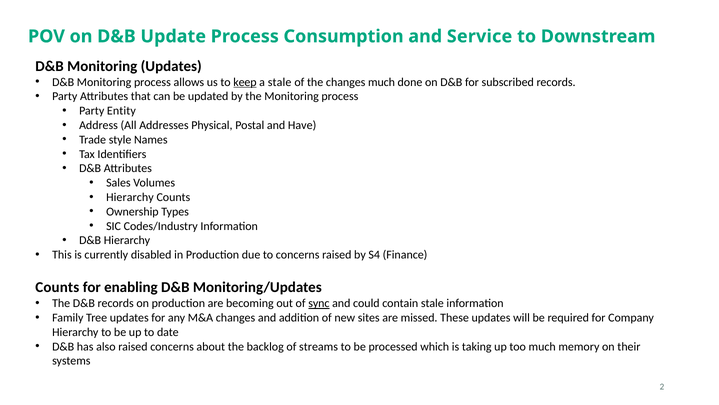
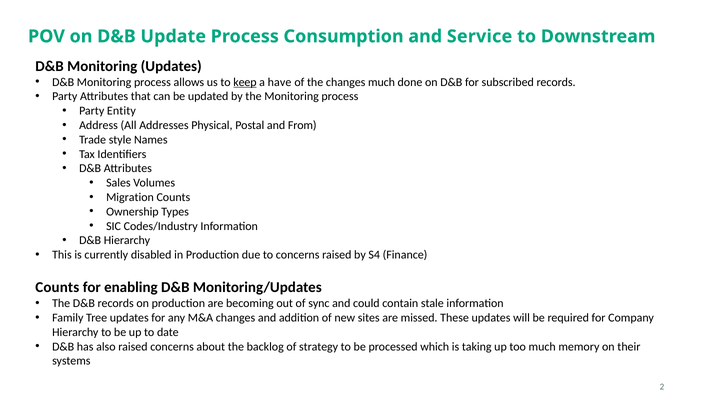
a stale: stale -> have
Have: Have -> From
Hierarchy at (130, 197): Hierarchy -> Migration
sync underline: present -> none
streams: streams -> strategy
